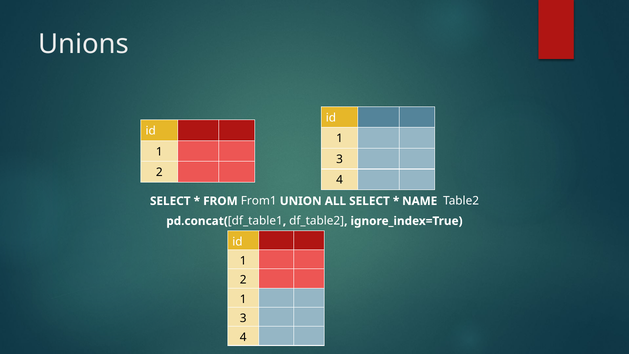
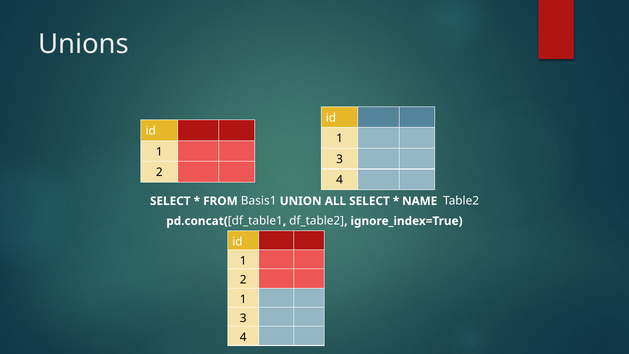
From1: From1 -> Basis1
